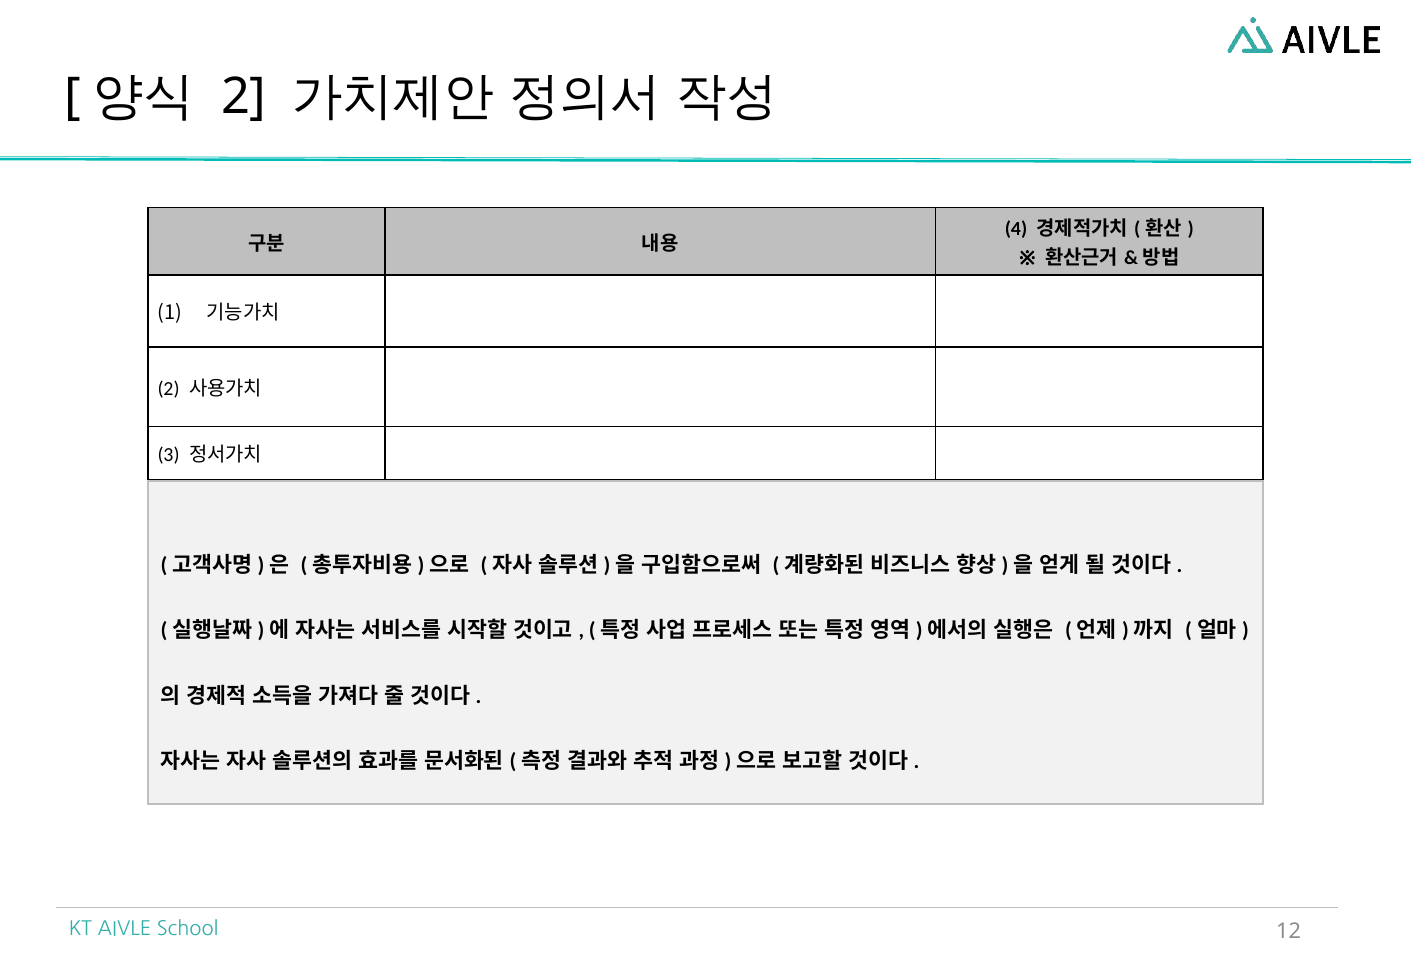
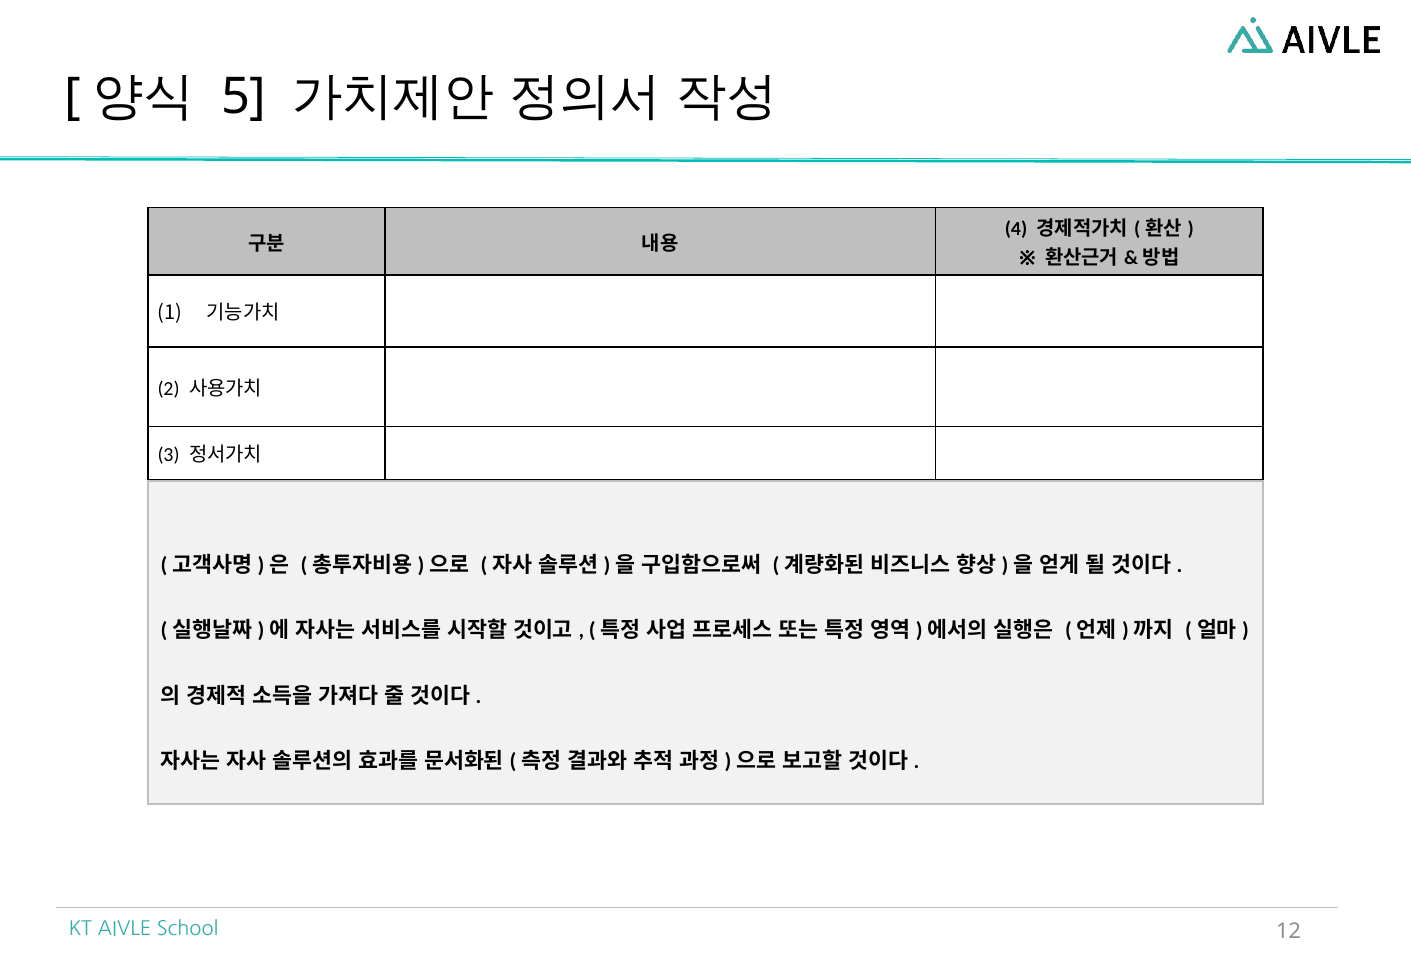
2 at (244, 97): 2 -> 5
